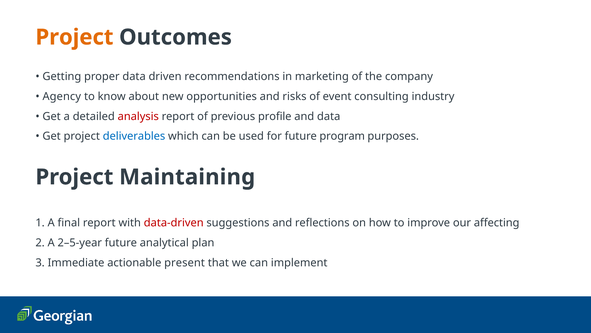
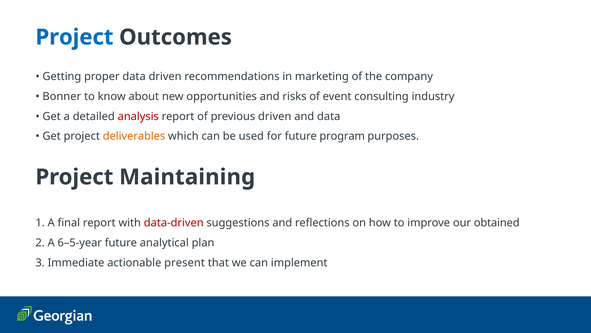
Project at (74, 37) colour: orange -> blue
Agency: Agency -> Bonner
previous profile: profile -> driven
deliverables colour: blue -> orange
affecting: affecting -> obtained
2–5-year: 2–5-year -> 6–5-year
